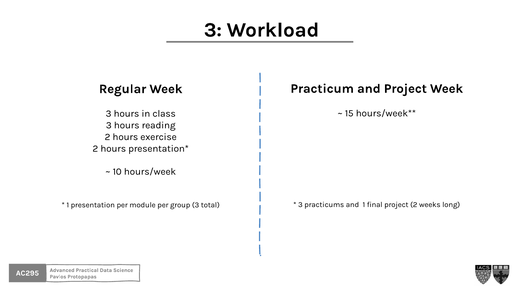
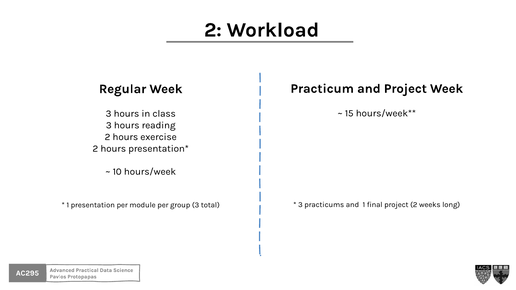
3 at (213, 30): 3 -> 2
